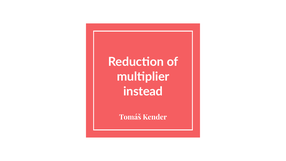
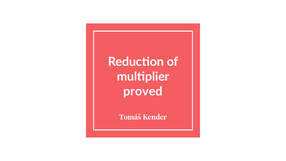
instead: instead -> proved
